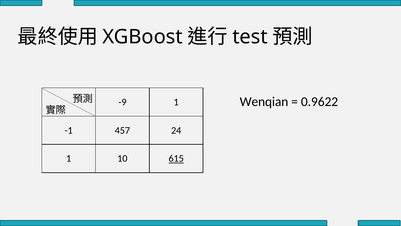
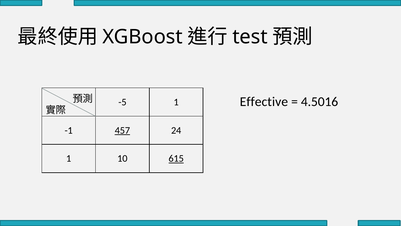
Wenqian: Wenqian -> Effective
0.9622: 0.9622 -> 4.5016
-9: -9 -> -5
457 underline: none -> present
